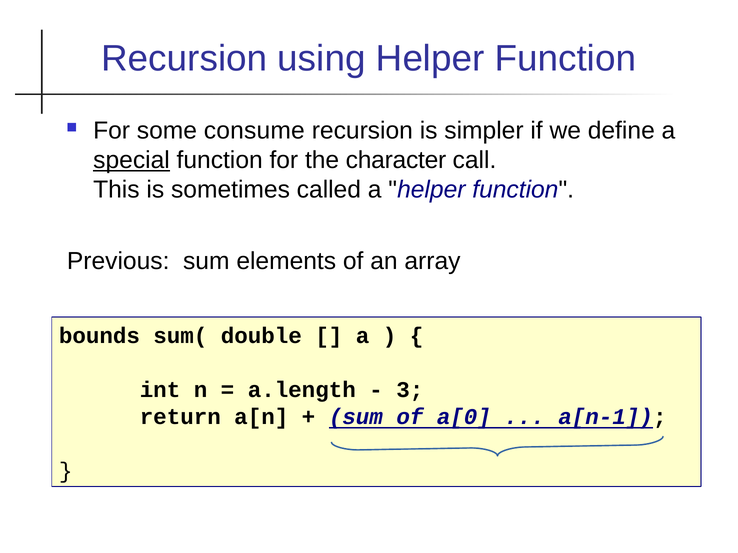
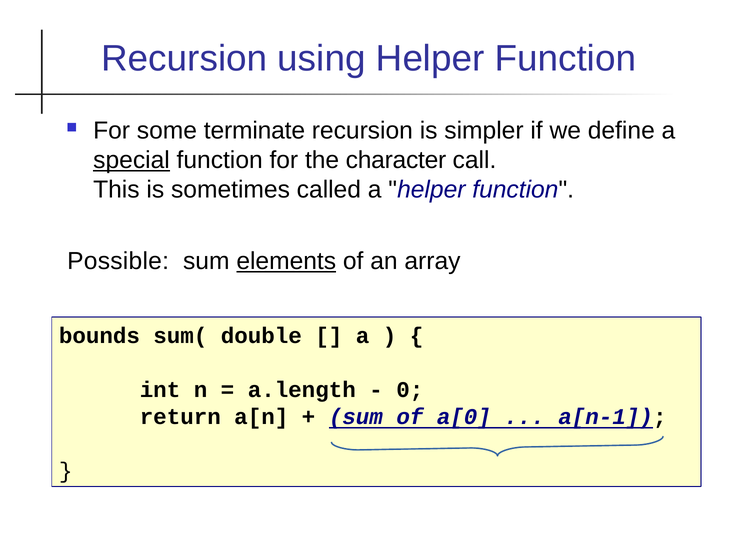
consume: consume -> terminate
Previous: Previous -> Possible
elements underline: none -> present
3: 3 -> 0
